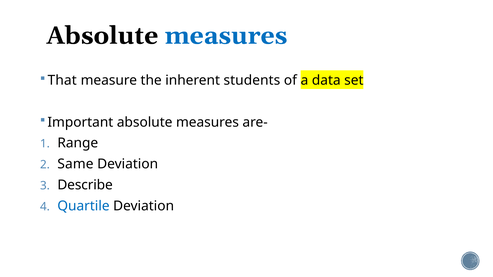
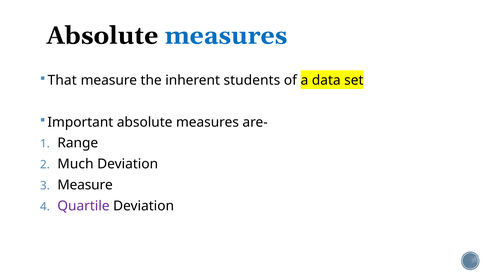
Same: Same -> Much
Describe at (85, 185): Describe -> Measure
Quartile colour: blue -> purple
